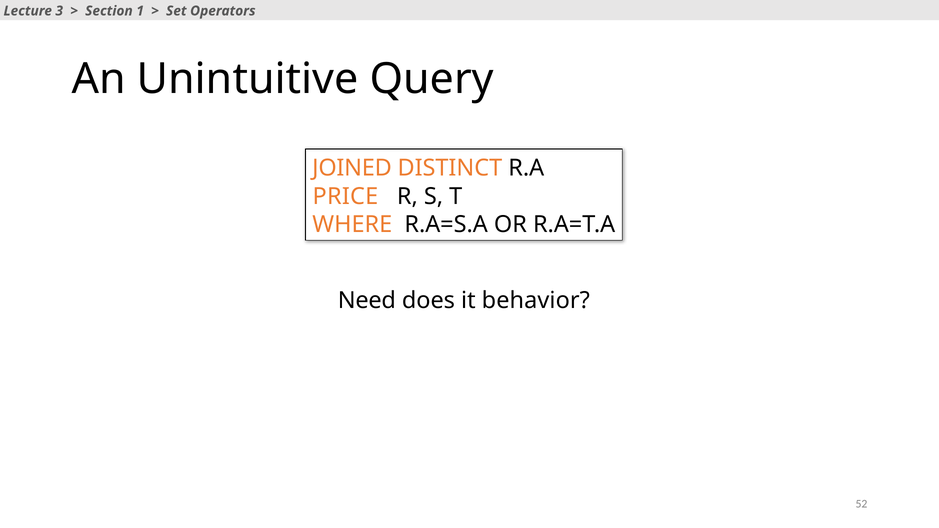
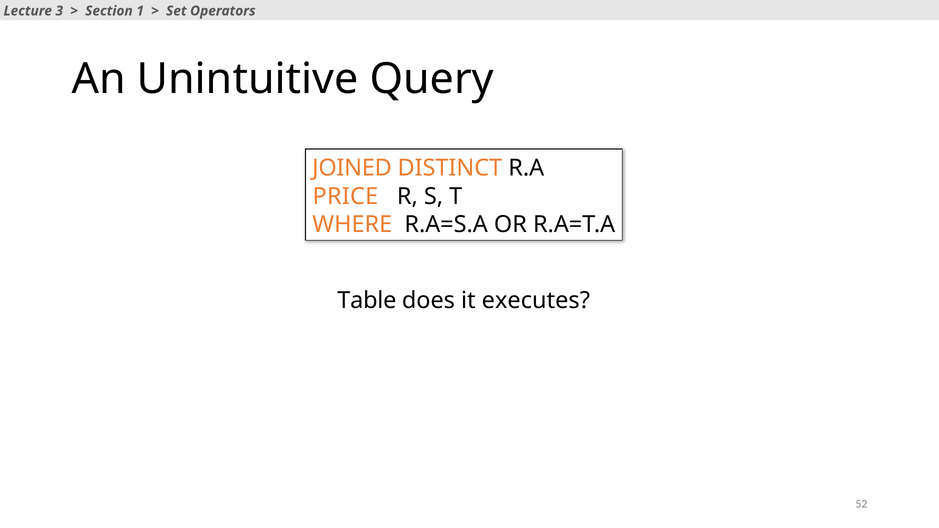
Need: Need -> Table
behavior: behavior -> executes
